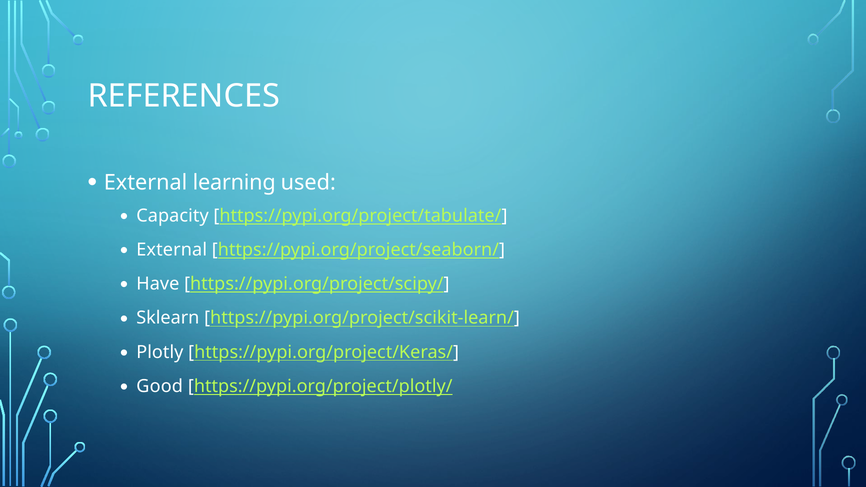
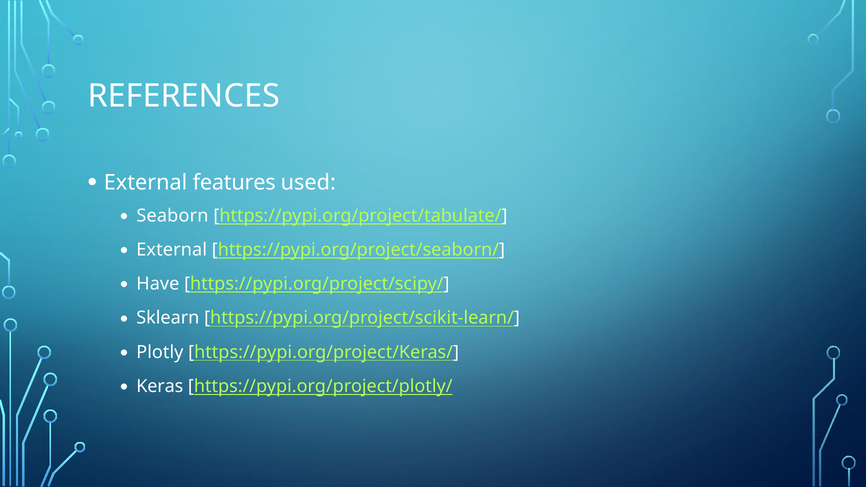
learning: learning -> features
Capacity: Capacity -> Seaborn
Good: Good -> Keras
